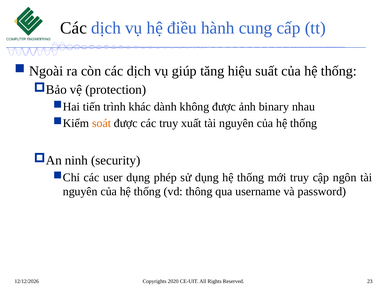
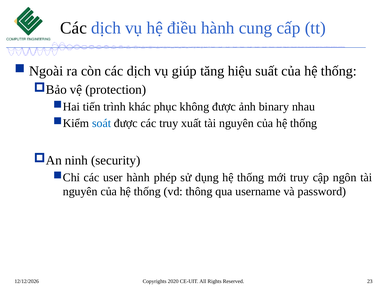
dành: dành -> phục
soát colour: orange -> blue
user dụng: dụng -> hành
